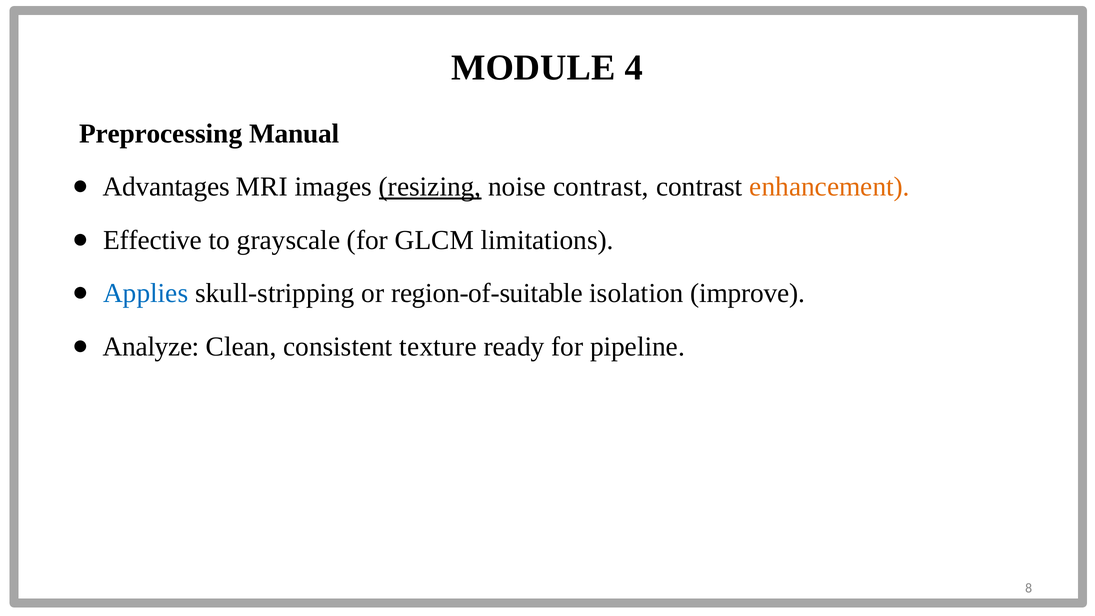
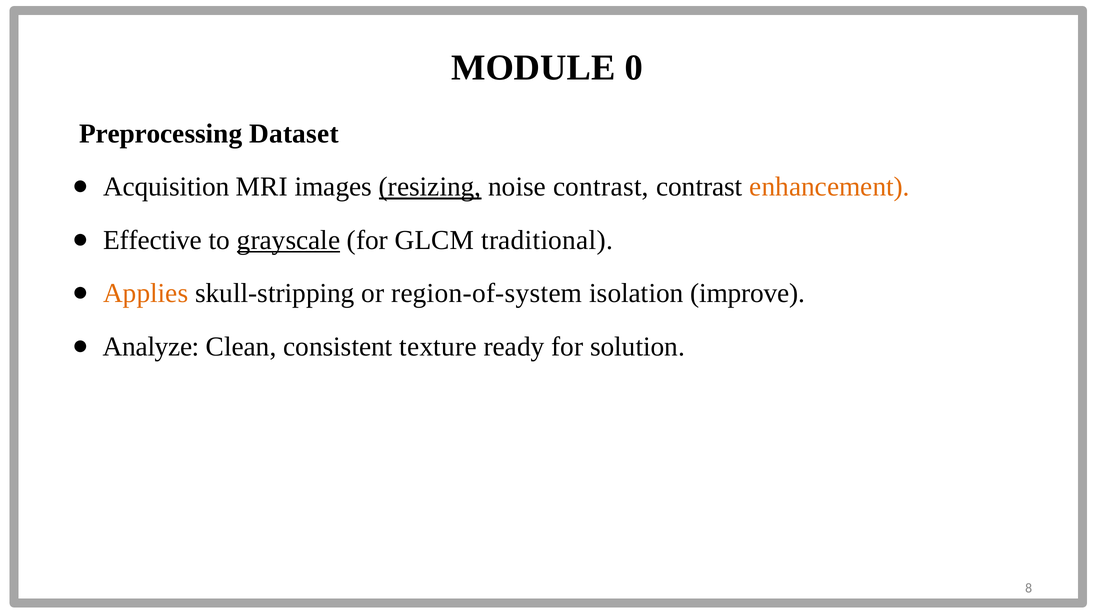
4: 4 -> 0
Manual: Manual -> Dataset
Advantages: Advantages -> Acquisition
grayscale underline: none -> present
limitations: limitations -> traditional
Applies colour: blue -> orange
region-of-suitable: region-of-suitable -> region-of-system
pipeline: pipeline -> solution
